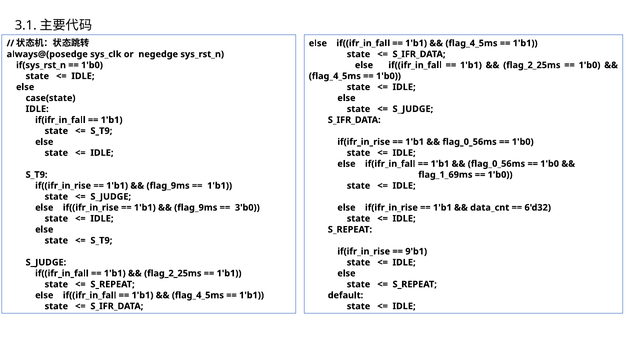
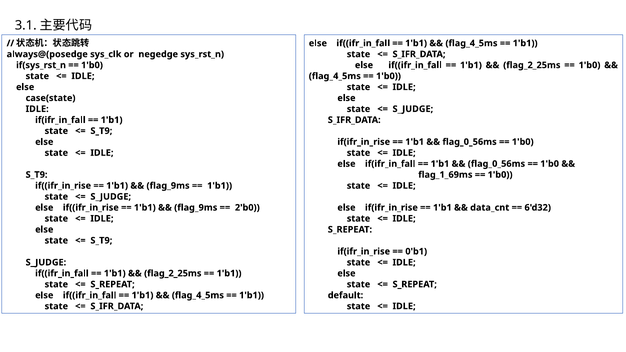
3'b0: 3'b0 -> 2'b0
9'b1: 9'b1 -> 0'b1
